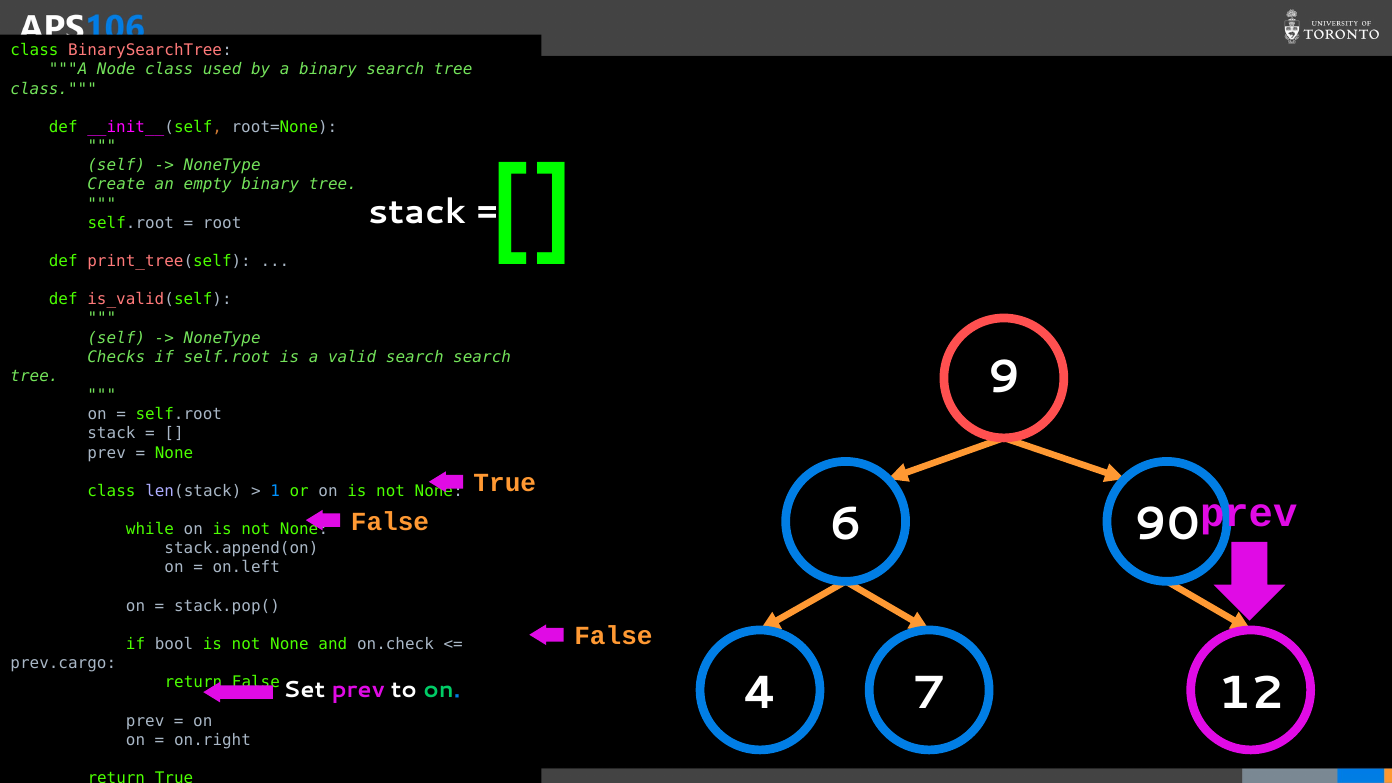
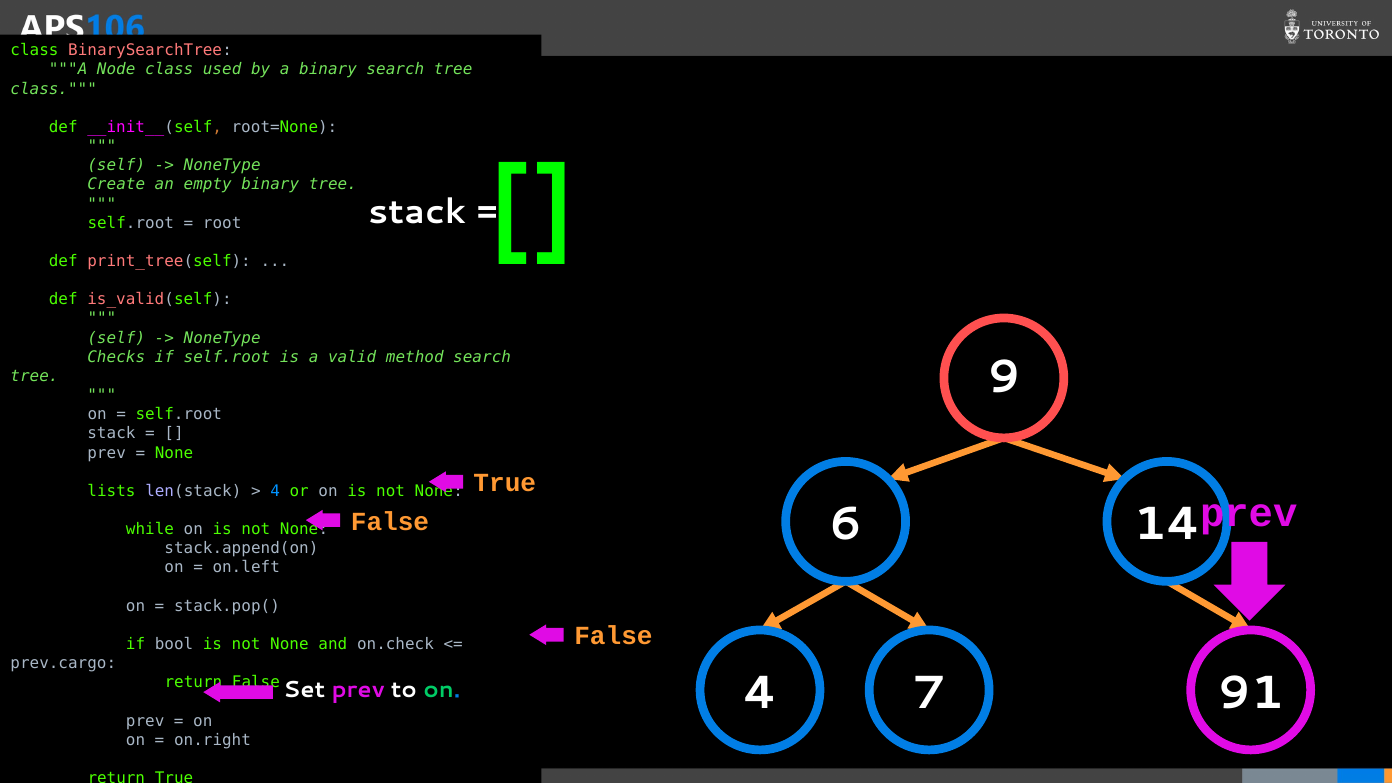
valid search: search -> method
class at (111, 491): class -> lists
1 at (275, 491): 1 -> 4
90: 90 -> 14
12: 12 -> 91
